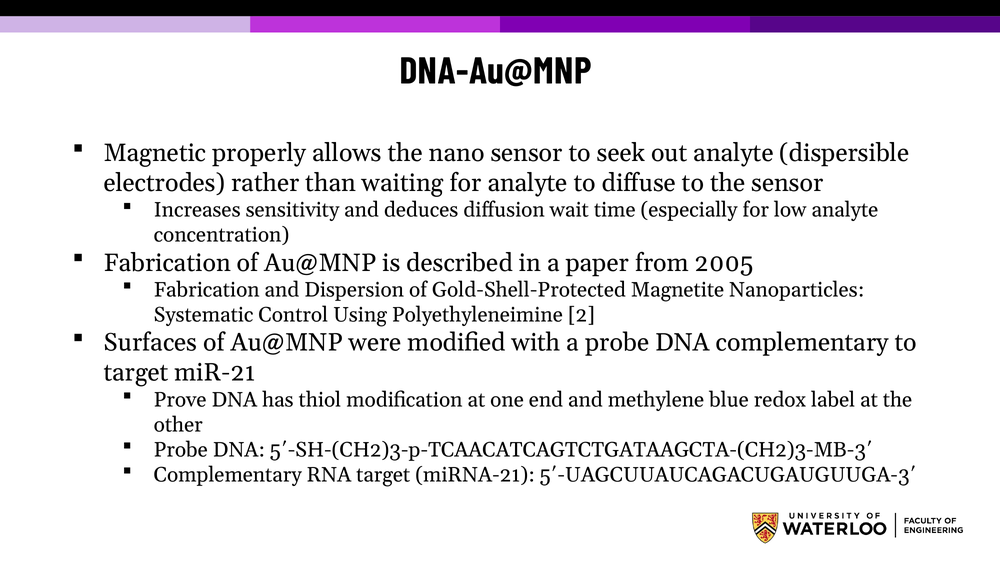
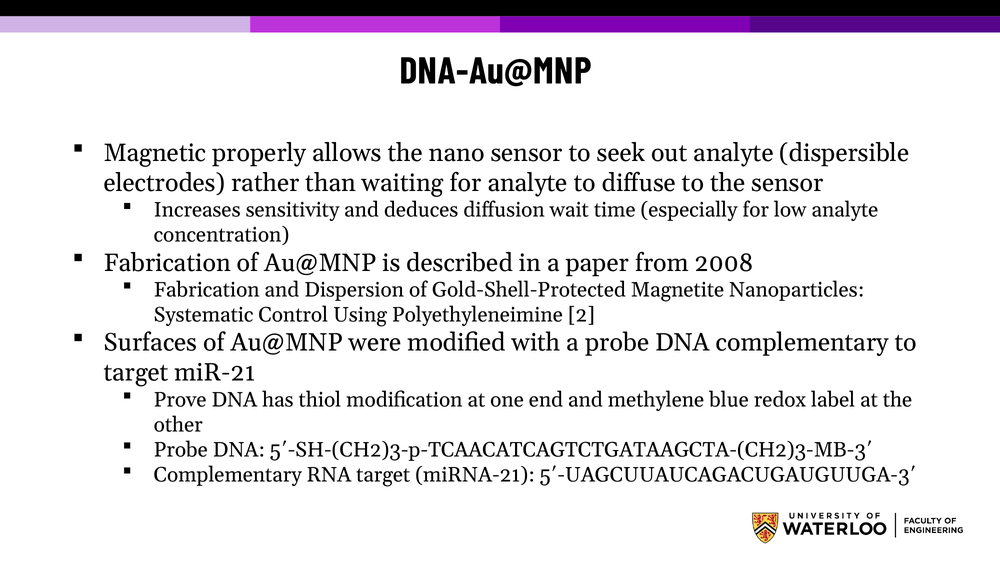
2005: 2005 -> 2008
